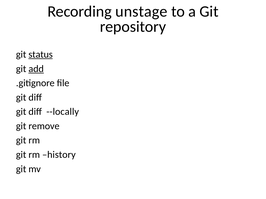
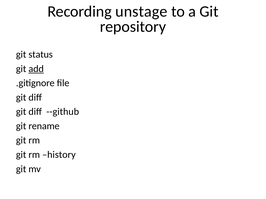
status underline: present -> none
--locally: --locally -> --github
remove: remove -> rename
